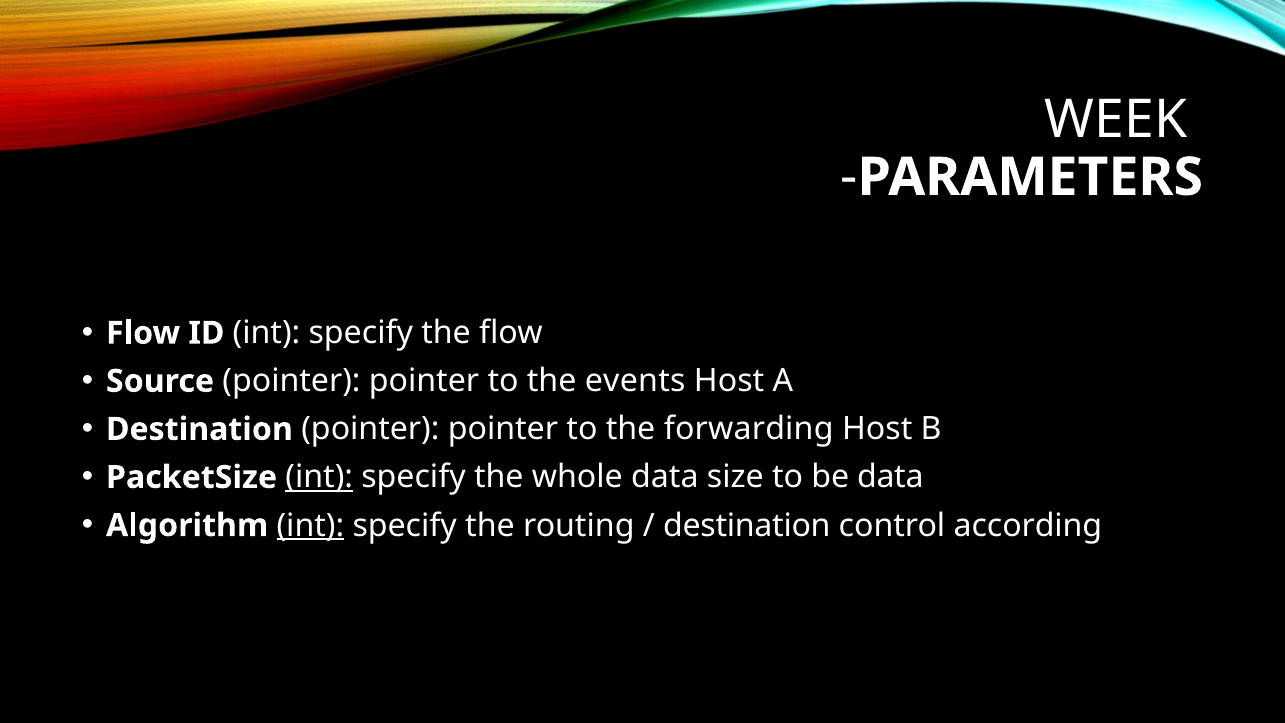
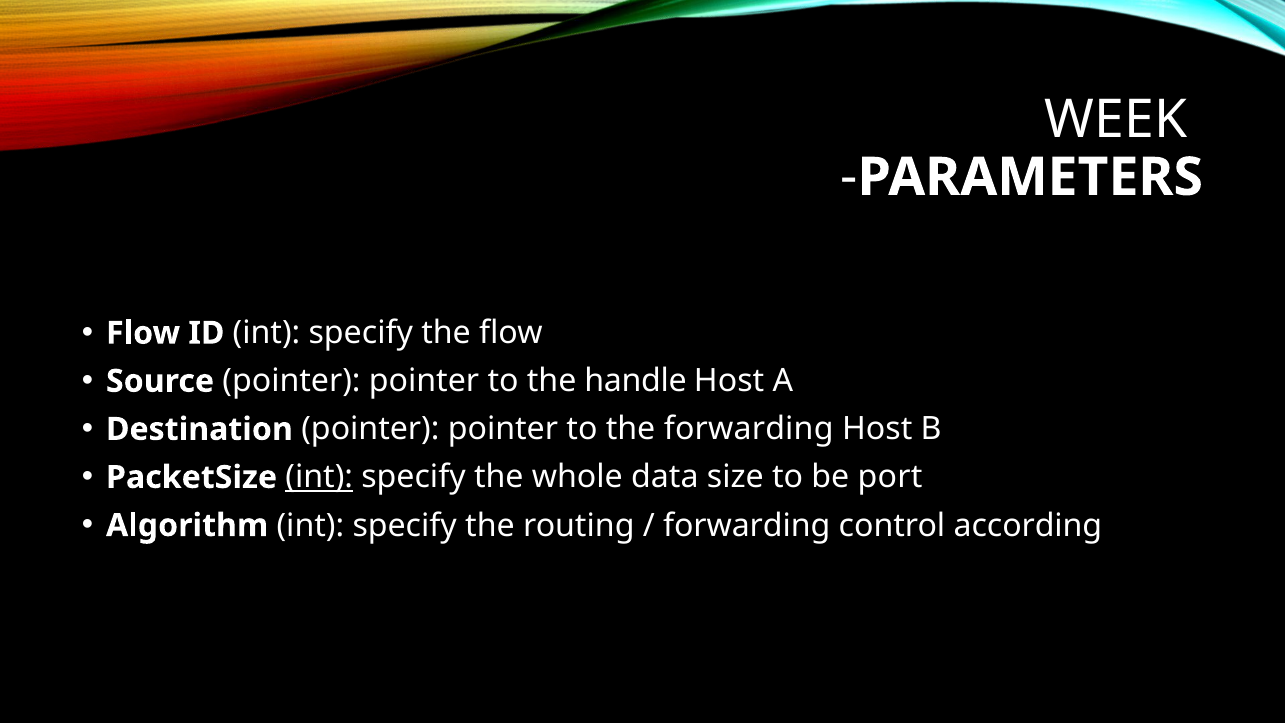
events: events -> handle
be data: data -> port
int at (310, 525) underline: present -> none
destination at (747, 525): destination -> forwarding
